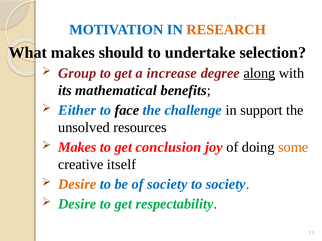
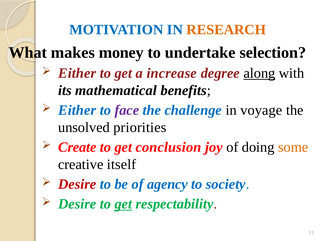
should: should -> money
Group at (77, 73): Group -> Either
face colour: black -> purple
support: support -> voyage
resources: resources -> priorities
Makes at (77, 148): Makes -> Create
Desire at (77, 185) colour: orange -> red
of society: society -> agency
get at (123, 204) underline: none -> present
